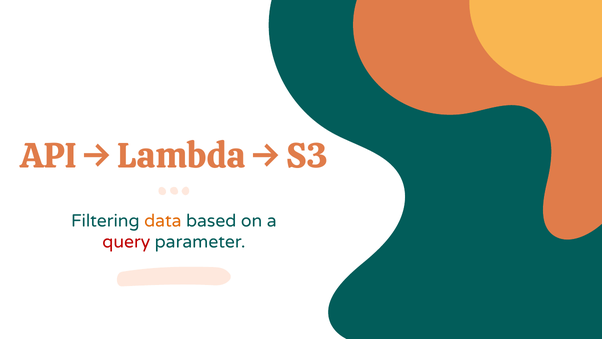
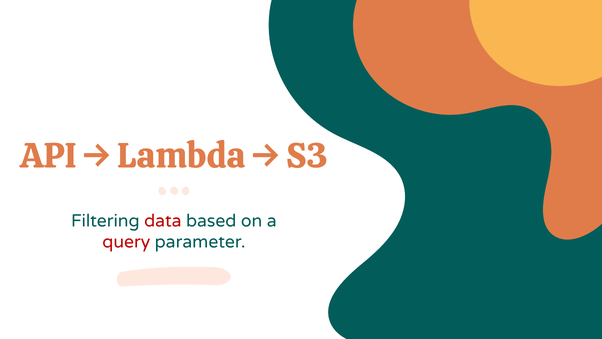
data colour: orange -> red
